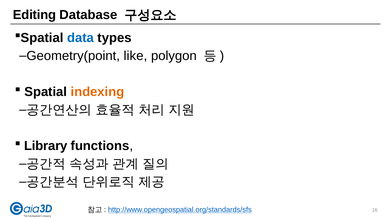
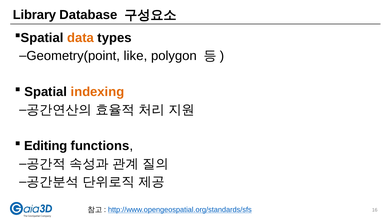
Editing: Editing -> Library
data colour: blue -> orange
Library: Library -> Editing
